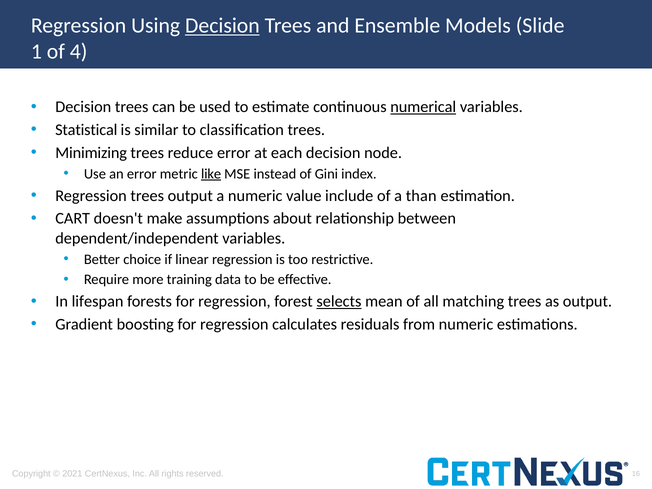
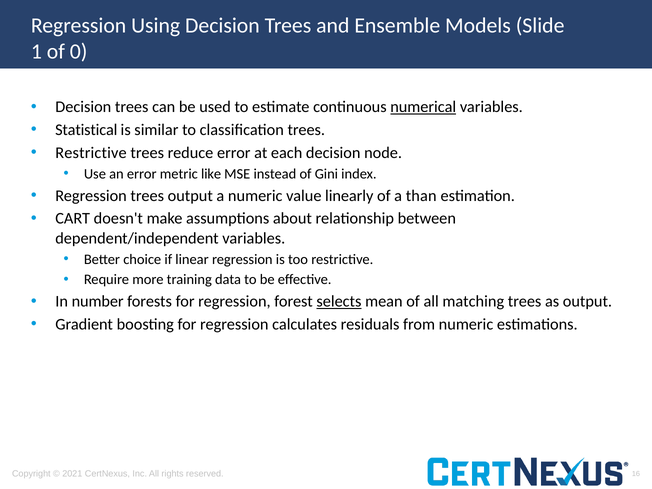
Decision at (222, 26) underline: present -> none
4: 4 -> 0
Minimizing at (91, 153): Minimizing -> Restrictive
like underline: present -> none
include: include -> linearly
lifespan: lifespan -> number
